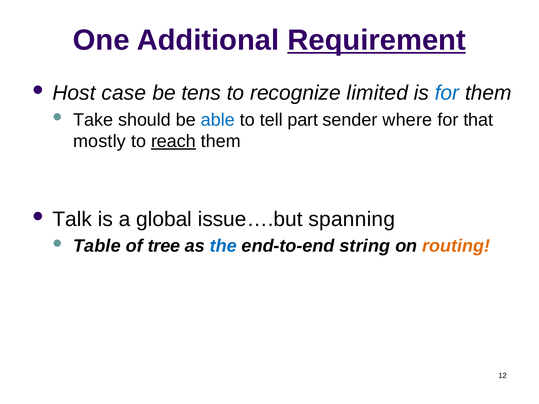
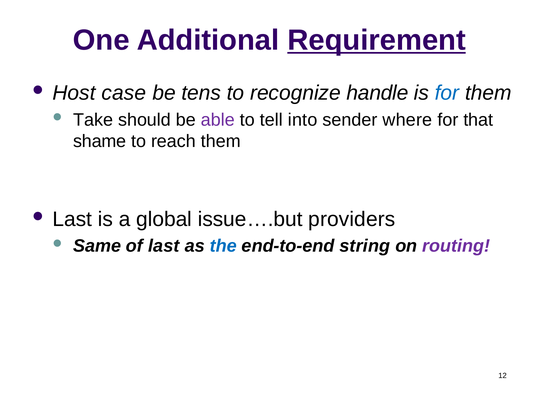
limited: limited -> handle
able colour: blue -> purple
part: part -> into
mostly: mostly -> shame
reach underline: present -> none
Talk at (72, 219): Talk -> Last
spanning: spanning -> providers
Table: Table -> Same
of tree: tree -> last
routing colour: orange -> purple
